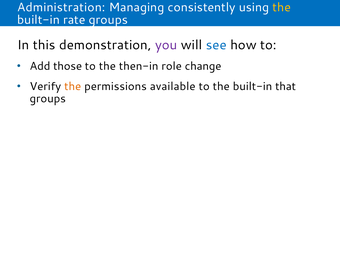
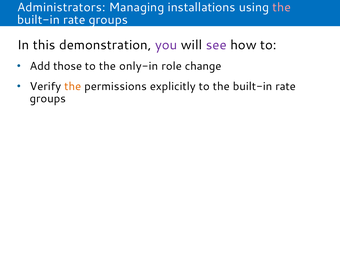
Administration: Administration -> Administrators
consistently: consistently -> installations
the at (282, 7) colour: yellow -> pink
see colour: blue -> purple
then-in: then-in -> only-in
available: available -> explicitly
to the built-in that: that -> rate
